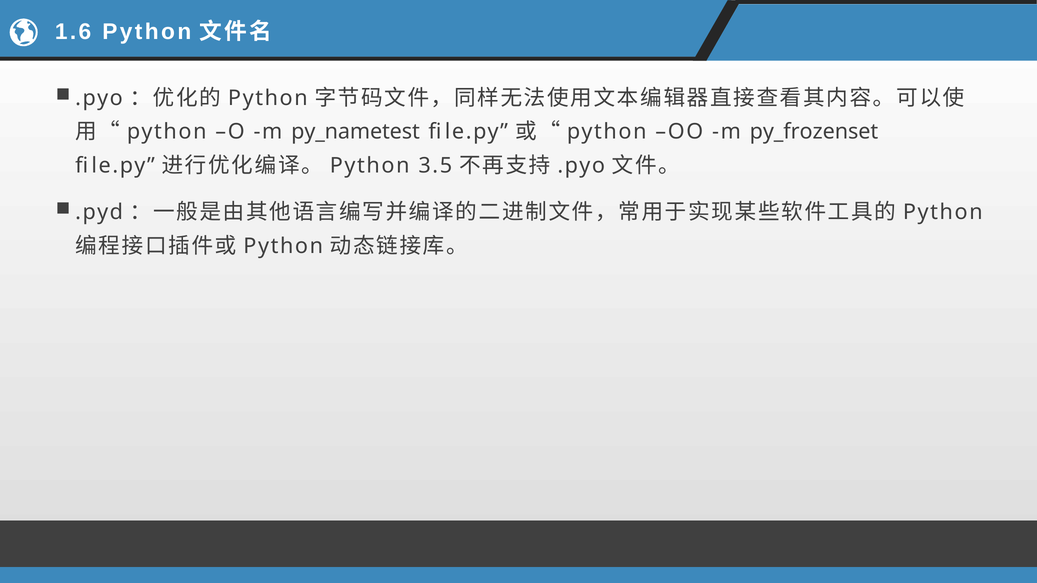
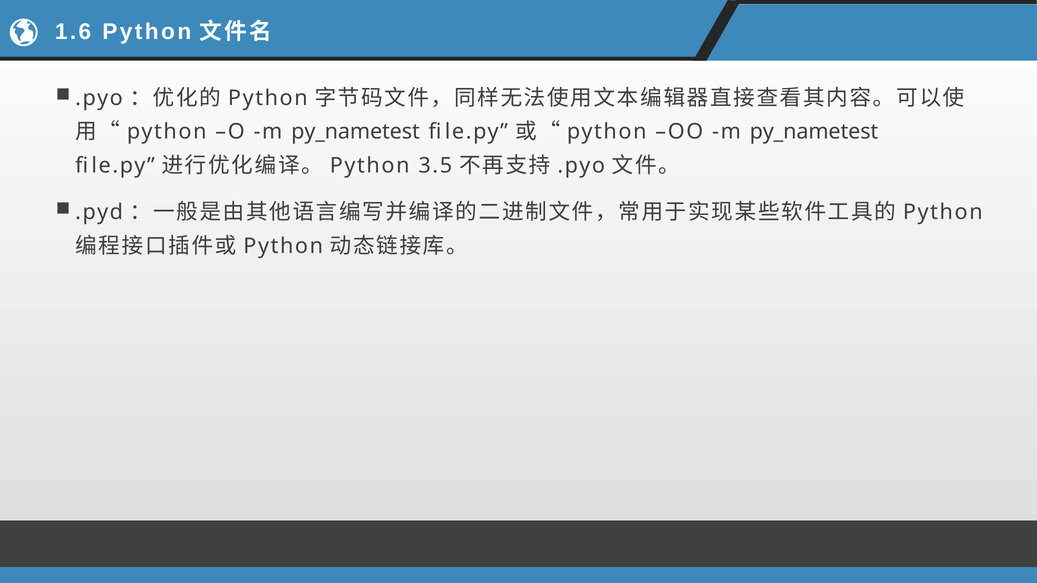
OO m py_frozenset: py_frozenset -> py_nametest
